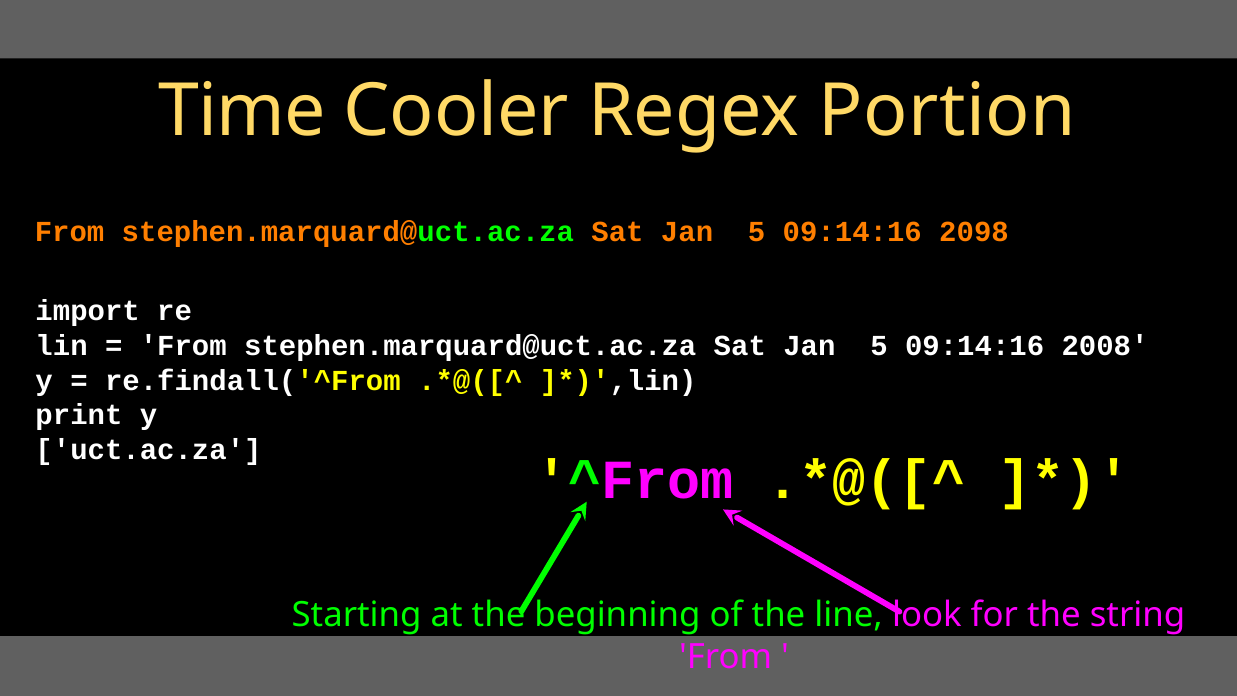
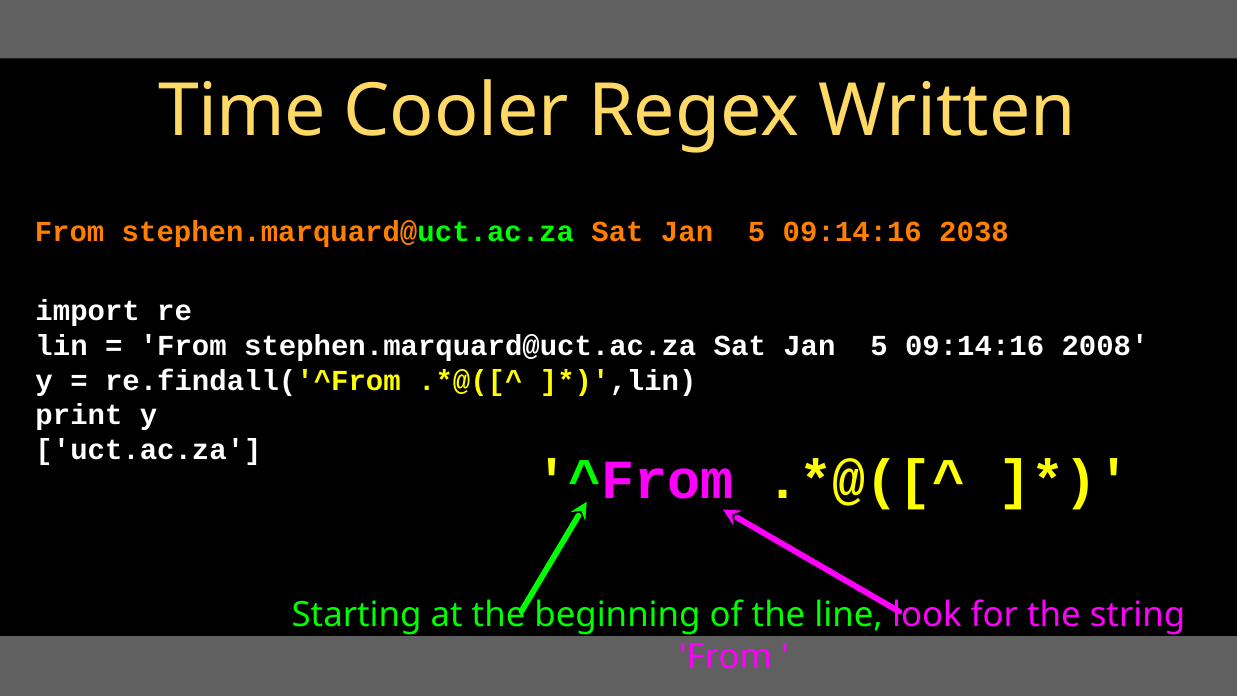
Portion: Portion -> Written
2098: 2098 -> 2038
